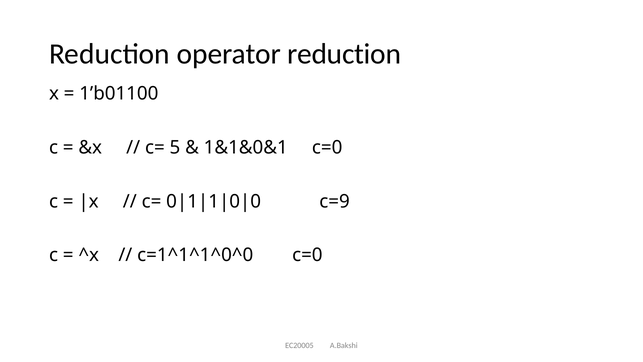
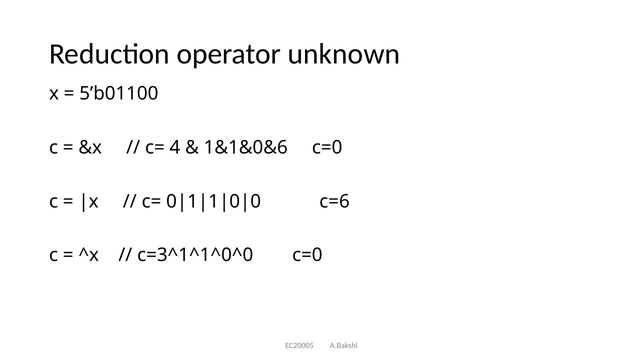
operator reduction: reduction -> unknown
1’b01100: 1’b01100 -> 5’b01100
5: 5 -> 4
1&1&0&1: 1&1&0&1 -> 1&1&0&6
c=9: c=9 -> c=6
c=1^1^1^0^0: c=1^1^1^0^0 -> c=3^1^1^0^0
